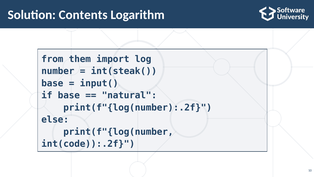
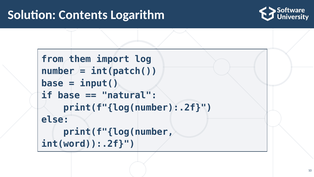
int(steak(: int(steak( -> int(patch(
int(code)):.2f: int(code)):.2f -> int(word)):.2f
